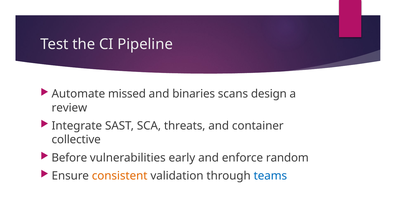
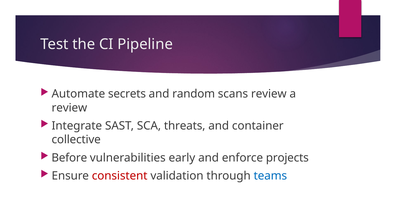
missed: missed -> secrets
binaries: binaries -> random
scans design: design -> review
random: random -> projects
consistent colour: orange -> red
